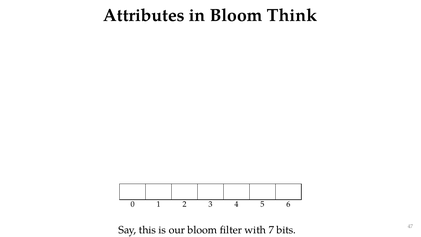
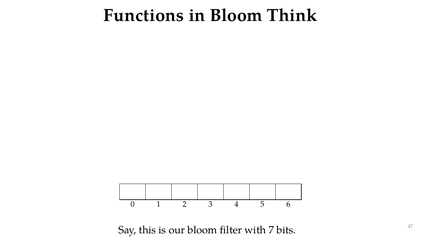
Attributes: Attributes -> Functions
